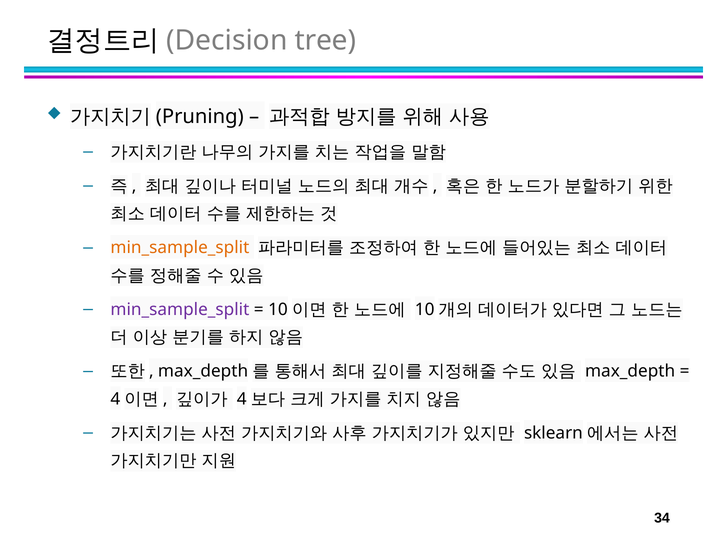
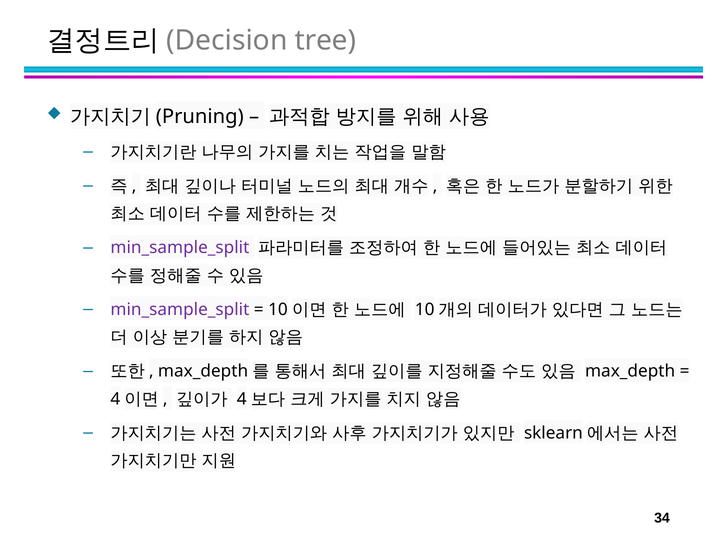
min_sample_split at (180, 248) colour: orange -> purple
